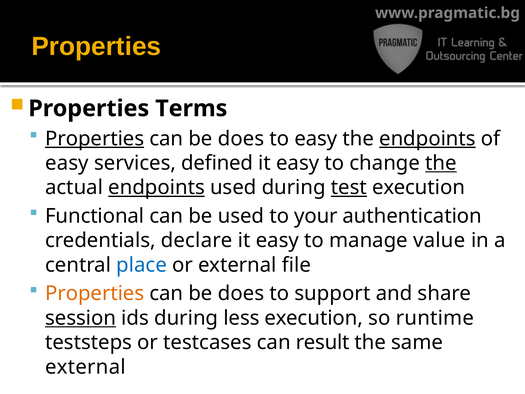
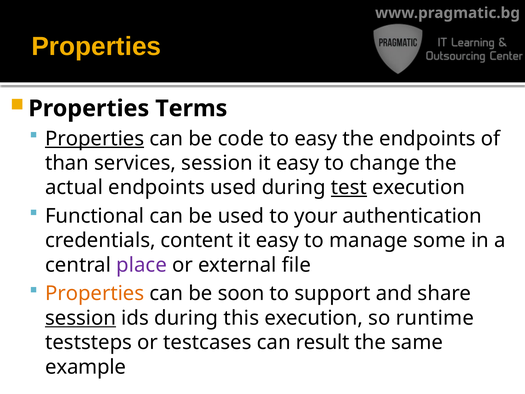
does at (241, 139): does -> code
endpoints at (427, 139) underline: present -> none
easy at (67, 163): easy -> than
services defined: defined -> session
the at (441, 163) underline: present -> none
endpoints at (157, 187) underline: present -> none
declare: declare -> content
value: value -> some
place colour: blue -> purple
does at (241, 293): does -> soon
less: less -> this
external at (85, 367): external -> example
